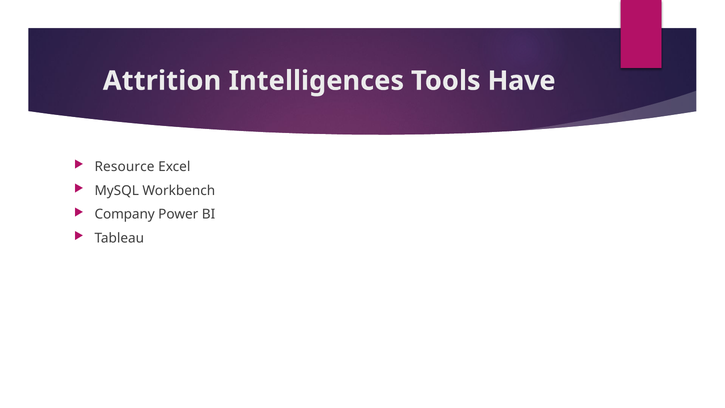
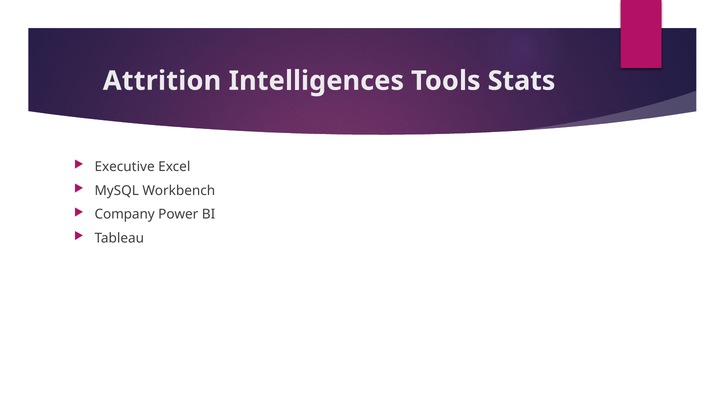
Have: Have -> Stats
Resource: Resource -> Executive
